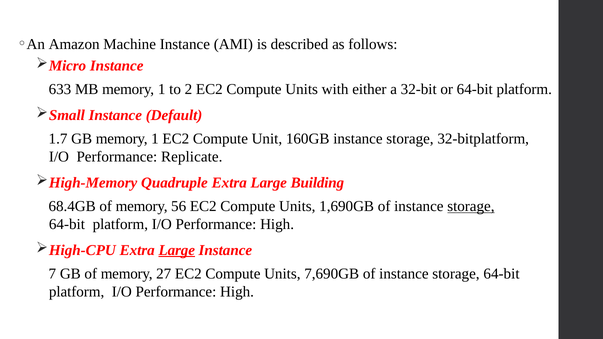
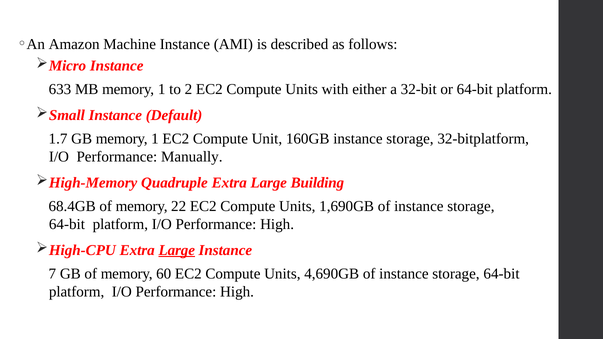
Replicate: Replicate -> Manually
56: 56 -> 22
storage at (471, 206) underline: present -> none
27: 27 -> 60
7,690GB: 7,690GB -> 4,690GB
